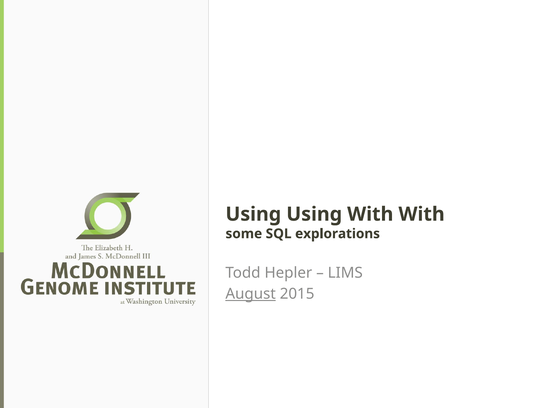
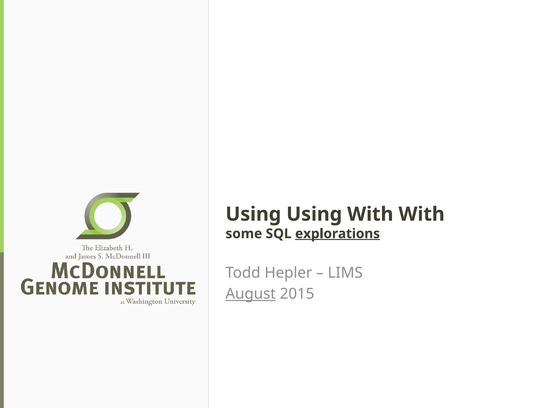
explorations underline: none -> present
